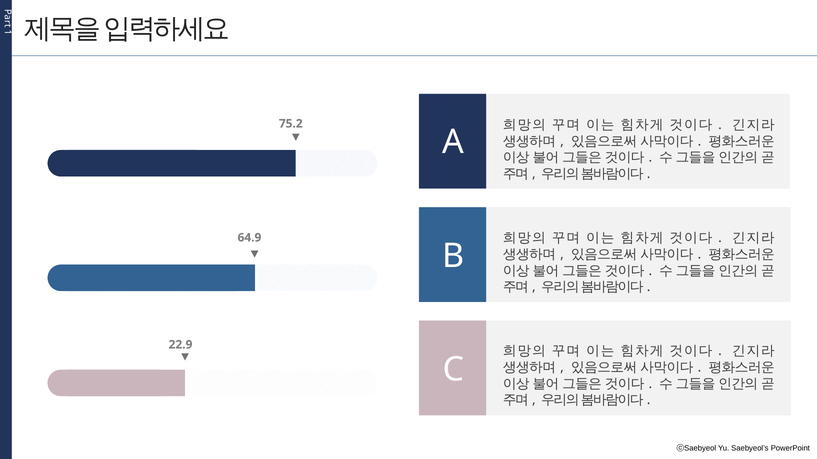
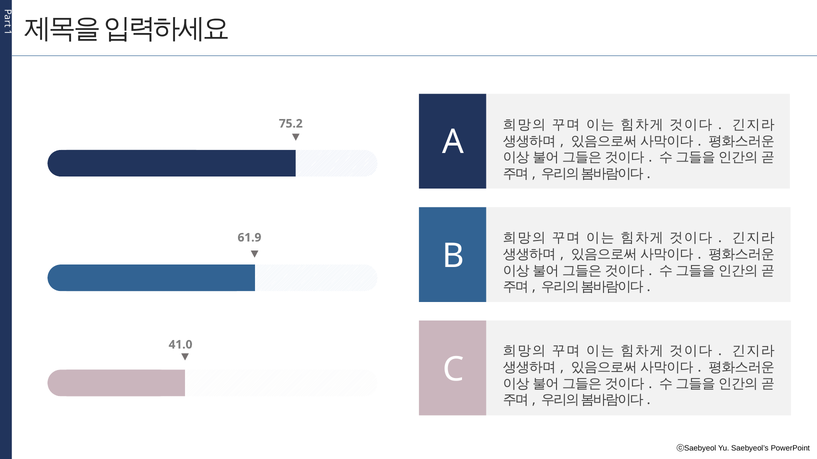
64.9: 64.9 -> 61.9
22.9: 22.9 -> 41.0
